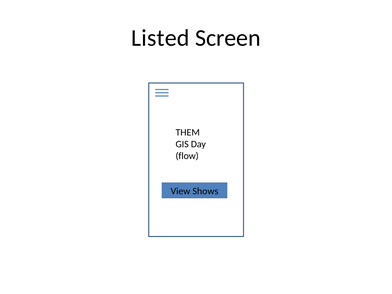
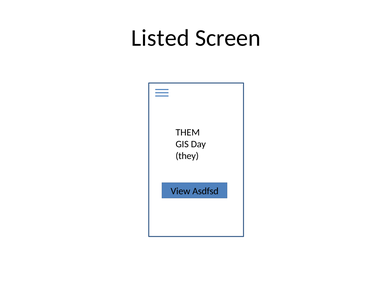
flow: flow -> they
Shows: Shows -> Asdfsd
